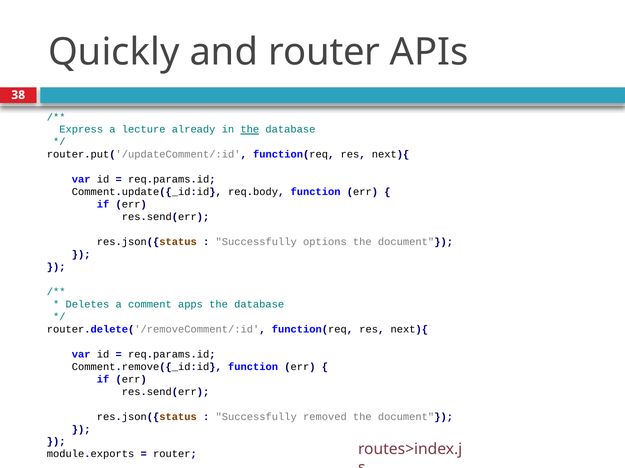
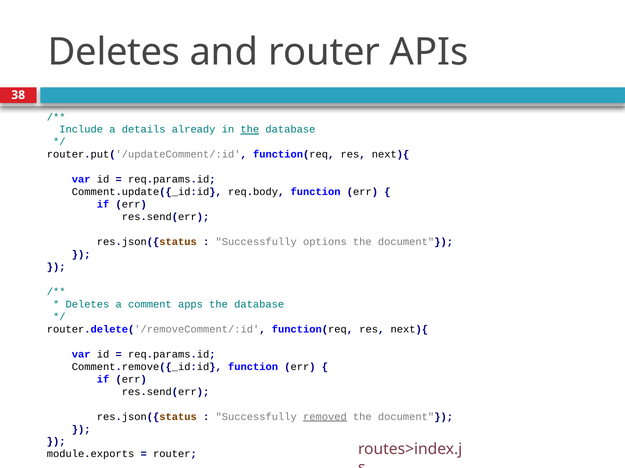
Quickly at (114, 52): Quickly -> Deletes
Express: Express -> Include
lecture: lecture -> details
removed underline: none -> present
